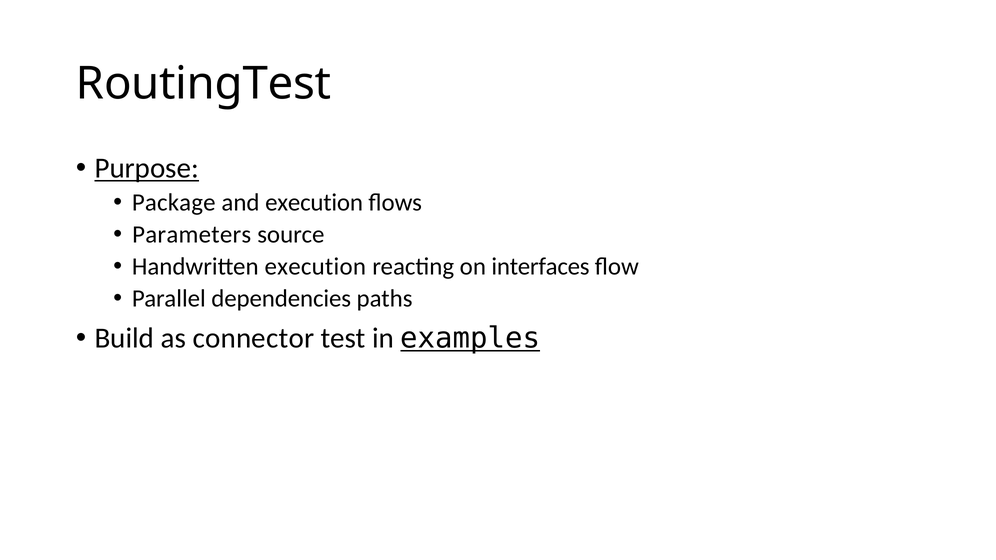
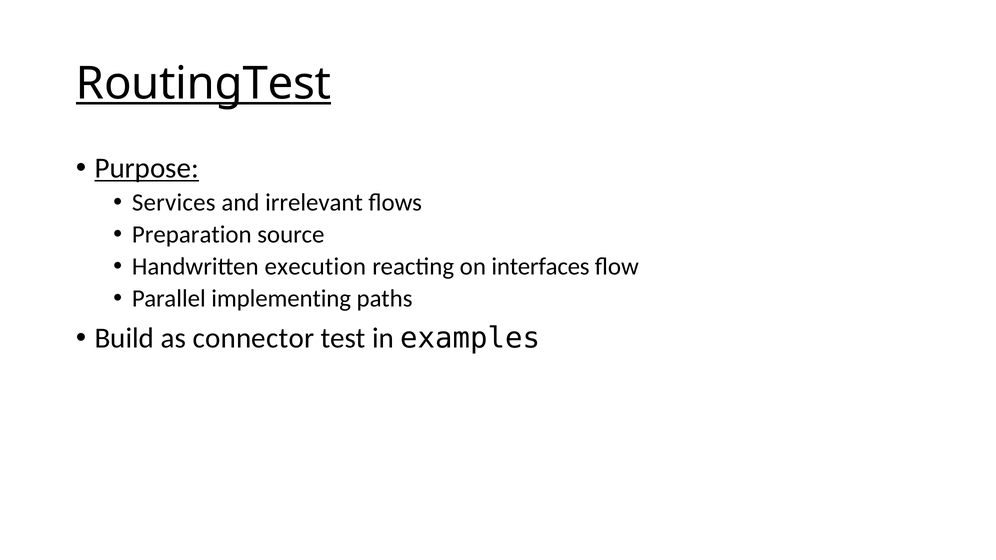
RoutingTest underline: none -> present
Package: Package -> Services
and execution: execution -> irrelevant
Parameters: Parameters -> Preparation
dependencies: dependencies -> implementing
examples underline: present -> none
